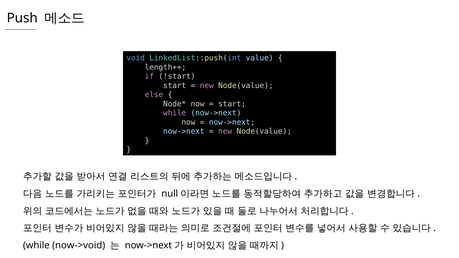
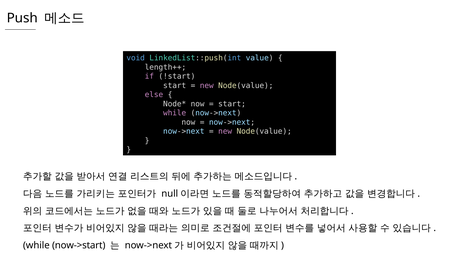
now->void: now->void -> now->start
